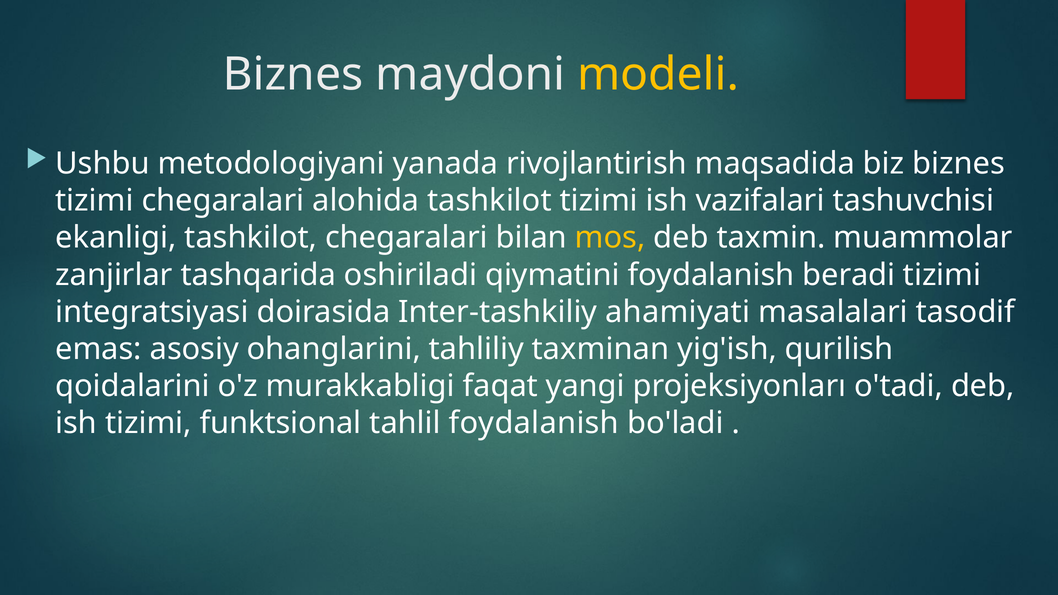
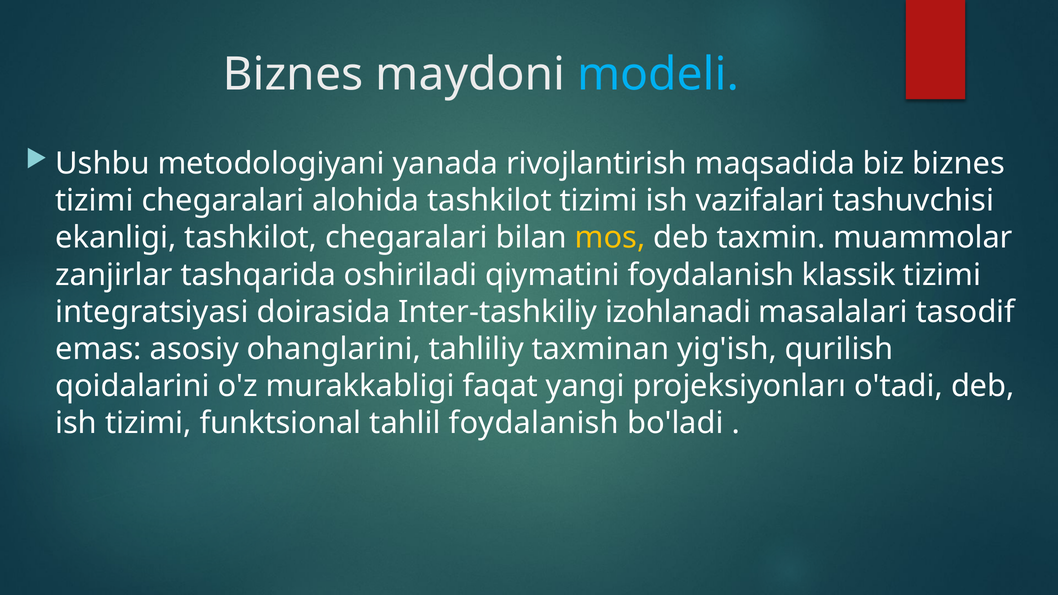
modeli colour: yellow -> light blue
beradi: beradi -> klassik
ahamiyati: ahamiyati -> izohlanadi
